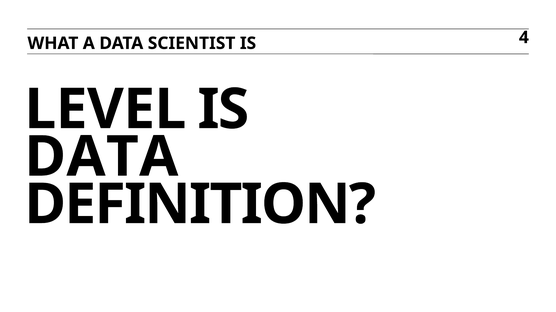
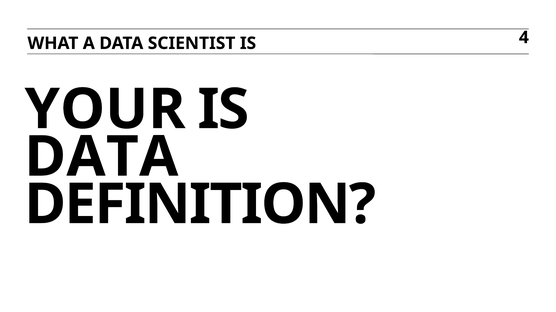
LEVEL: LEVEL -> YOUR
